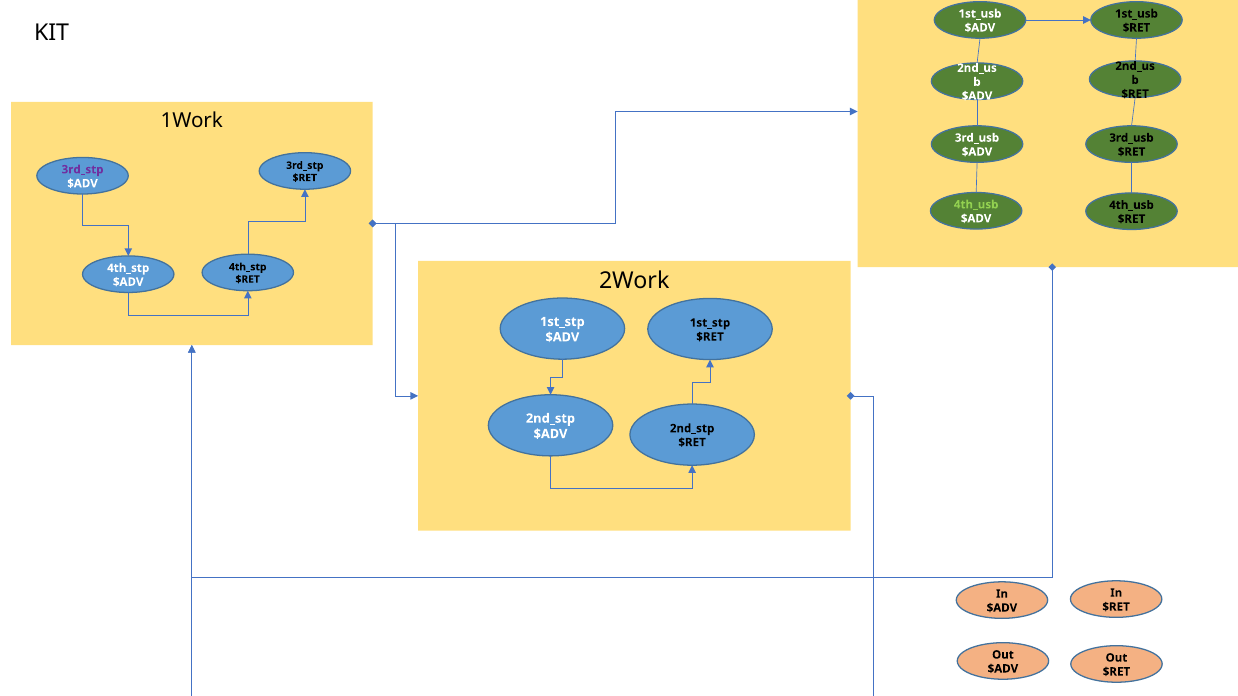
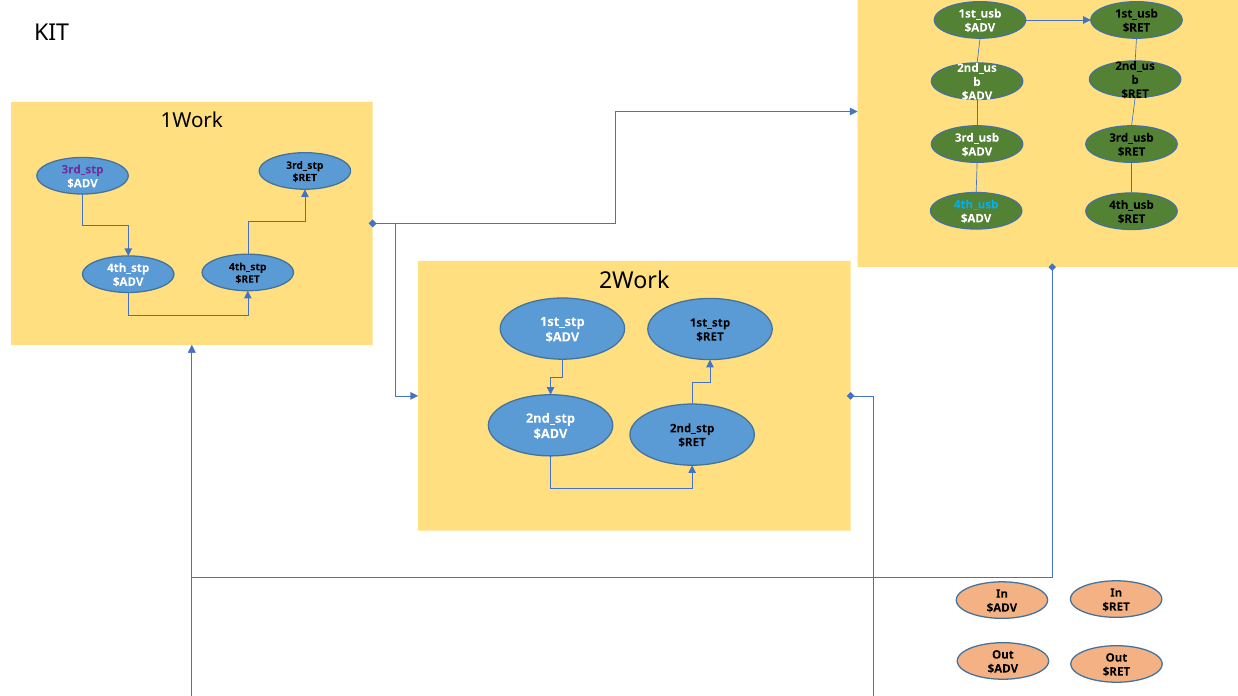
4th_usb at (976, 205) colour: light green -> light blue
